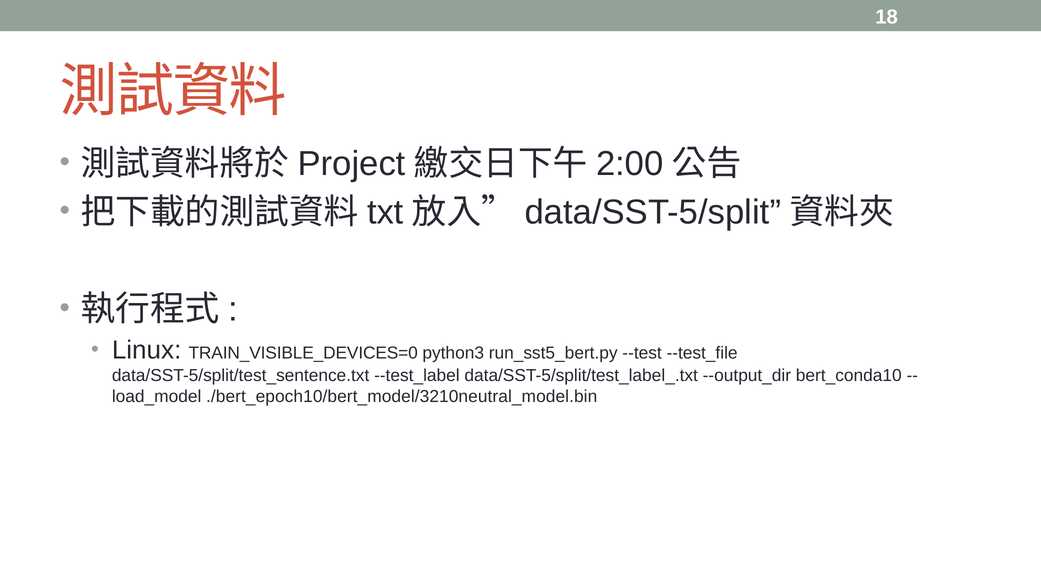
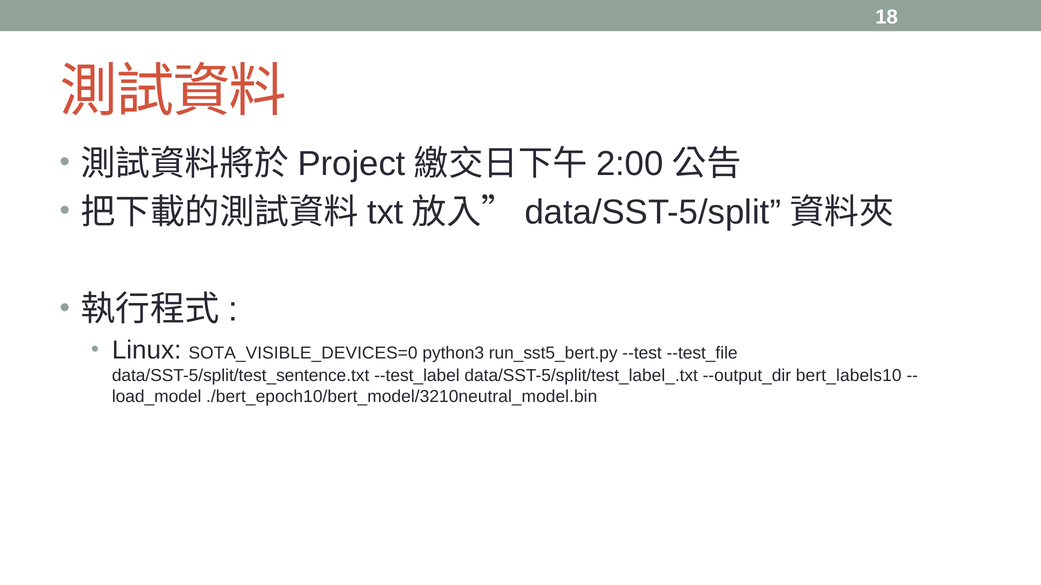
TRAIN_VISIBLE_DEVICES=0: TRAIN_VISIBLE_DEVICES=0 -> SOTA_VISIBLE_DEVICES=0
bert_conda10: bert_conda10 -> bert_labels10
